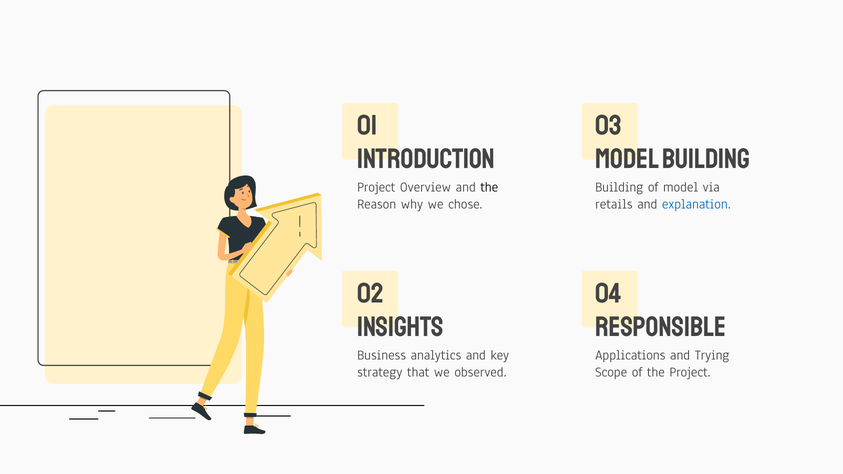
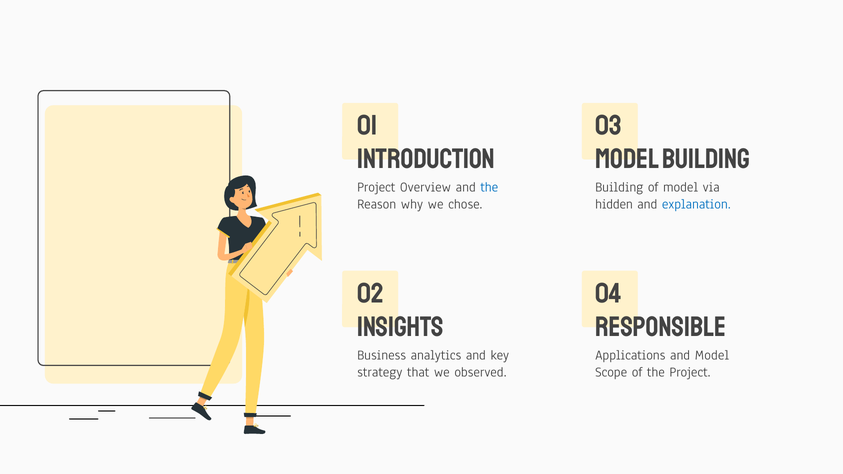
the at (489, 187) colour: black -> blue
retails: retails -> hidden
and Trying: Trying -> Model
